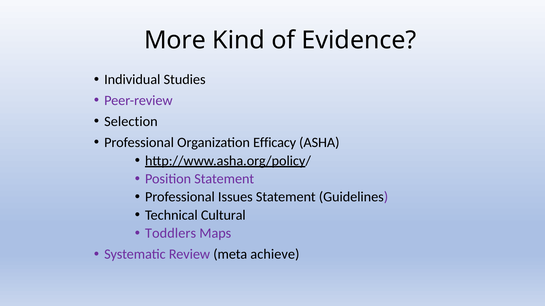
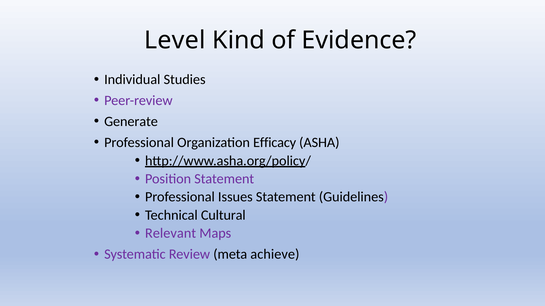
More: More -> Level
Selection: Selection -> Generate
Toddlers: Toddlers -> Relevant
